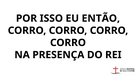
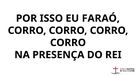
ENTÃO: ENTÃO -> FARAÓ
